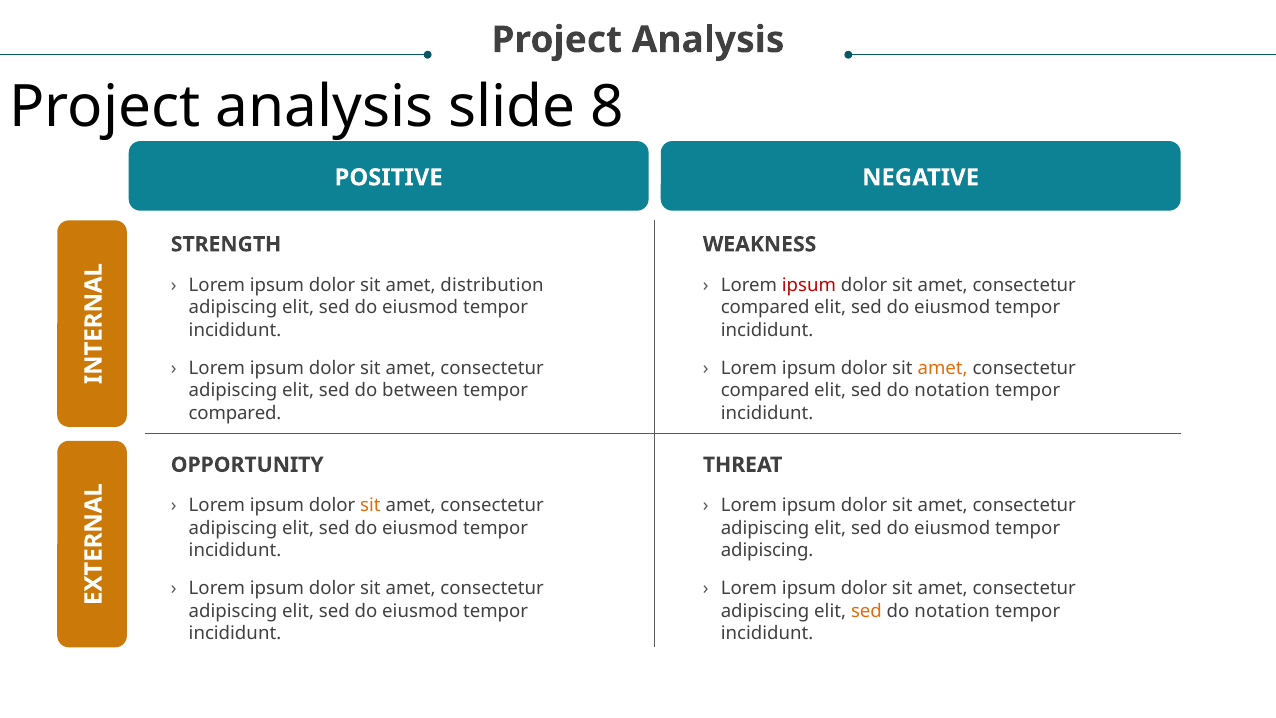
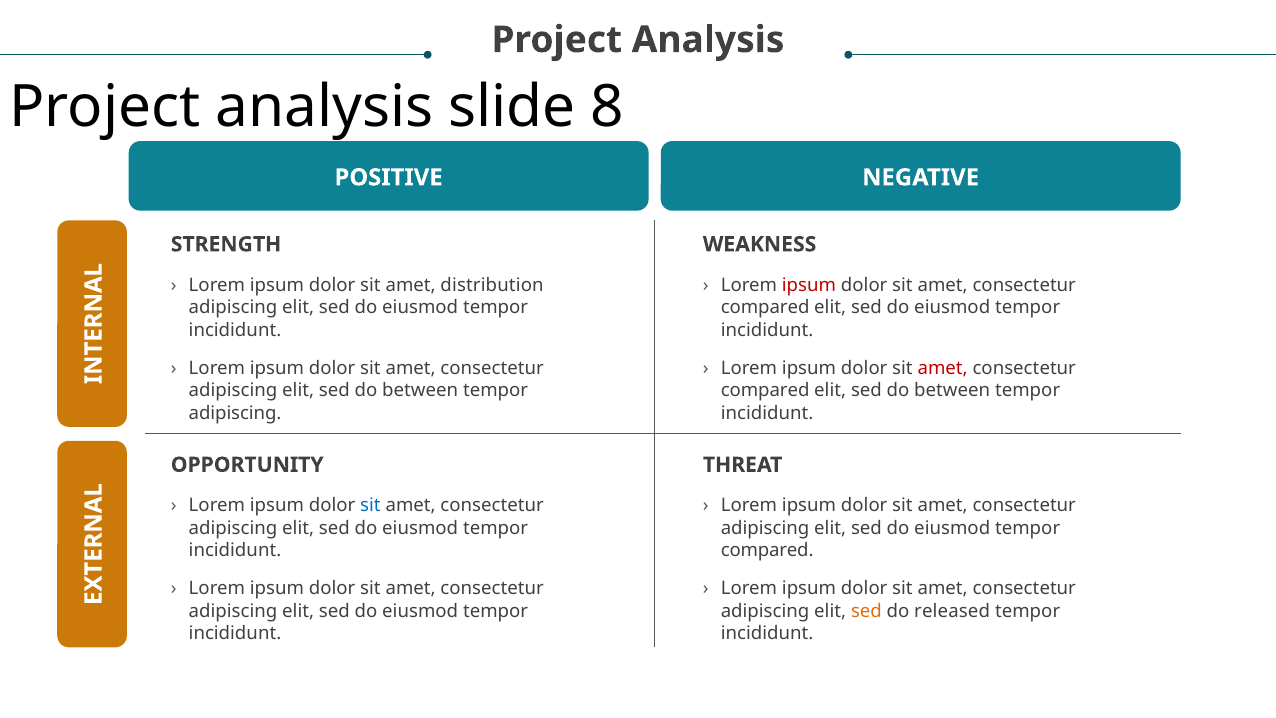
amet at (943, 368) colour: orange -> red
notation at (952, 390): notation -> between
compared at (235, 413): compared -> adipiscing
sit at (370, 505) colour: orange -> blue
adipiscing at (767, 550): adipiscing -> compared
notation at (952, 611): notation -> released
